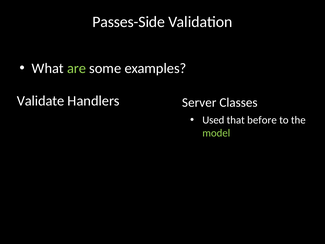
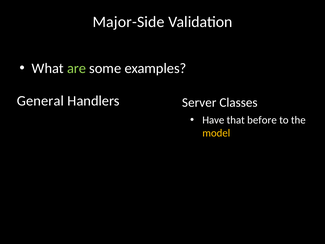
Passes-Side: Passes-Side -> Major-Side
Validate: Validate -> General
Used: Used -> Have
model colour: light green -> yellow
